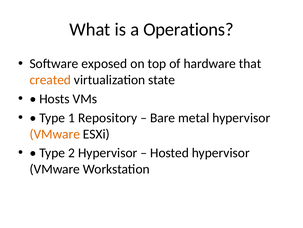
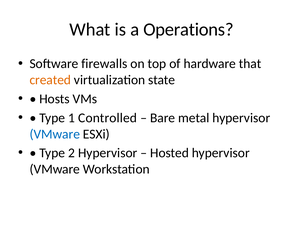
exposed: exposed -> firewalls
Repository: Repository -> Controlled
VMware at (55, 134) colour: orange -> blue
